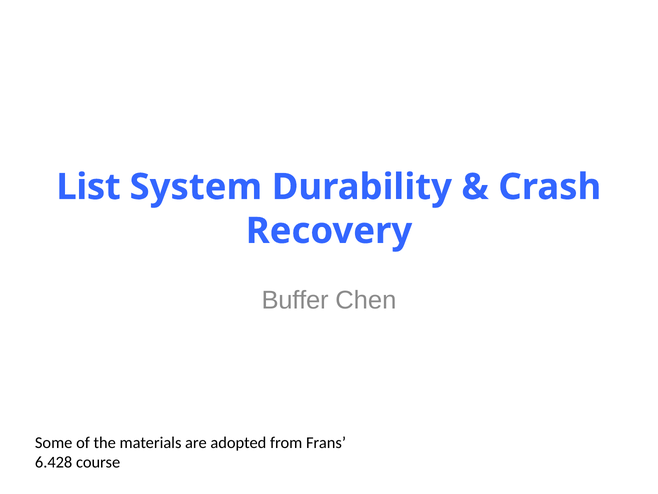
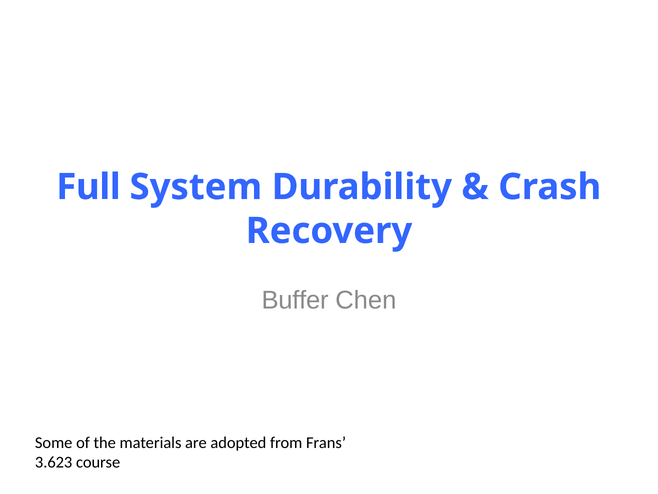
List: List -> Full
6.428: 6.428 -> 3.623
